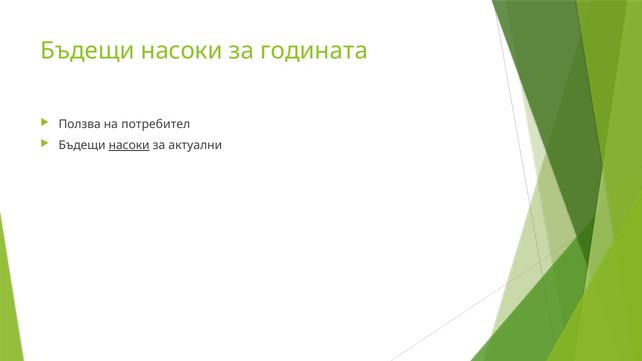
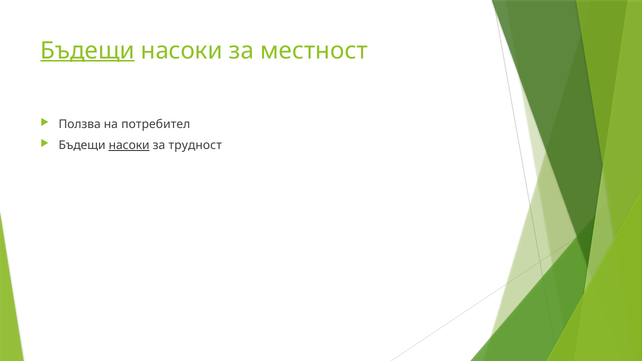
Бъдещи at (88, 51) underline: none -> present
годината: годината -> местност
актуални: актуални -> трудност
